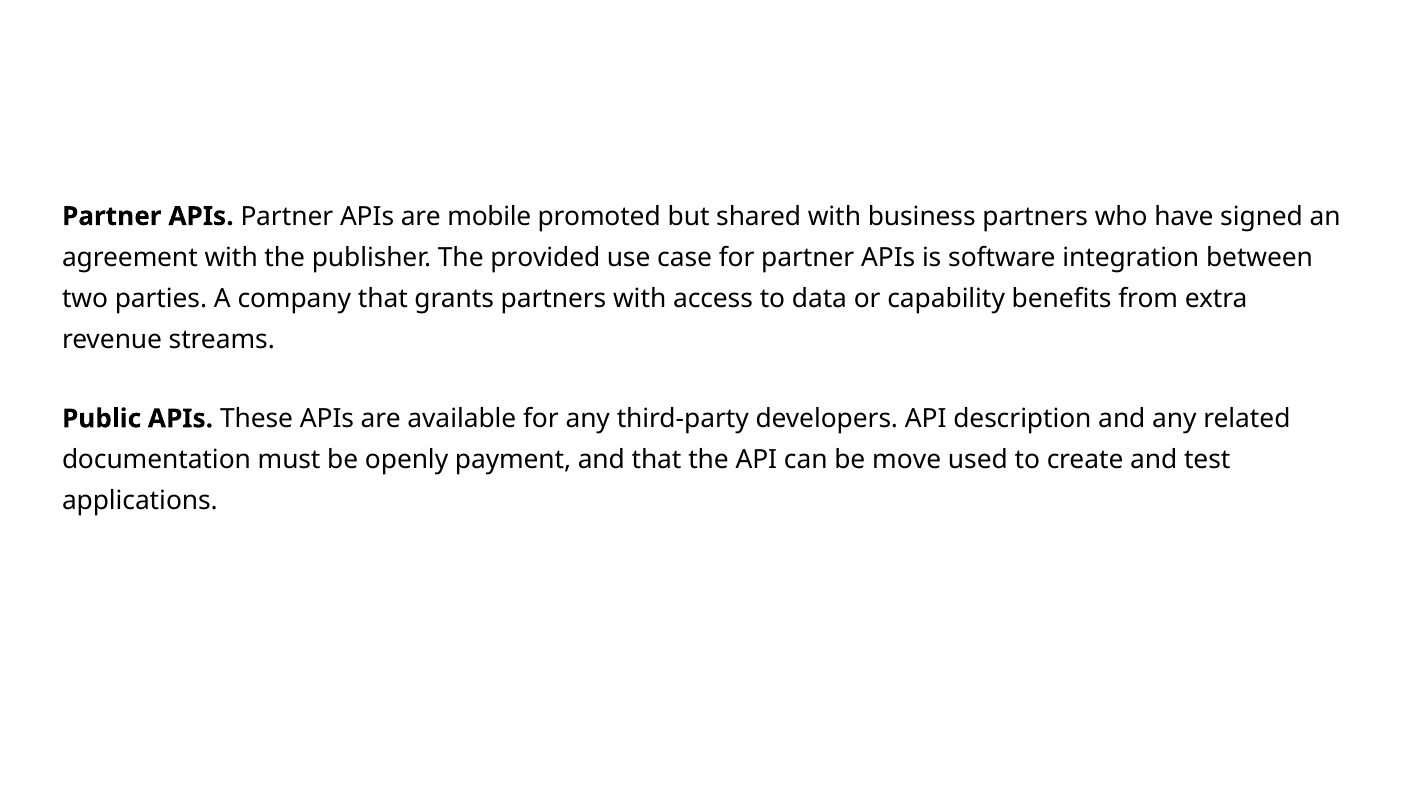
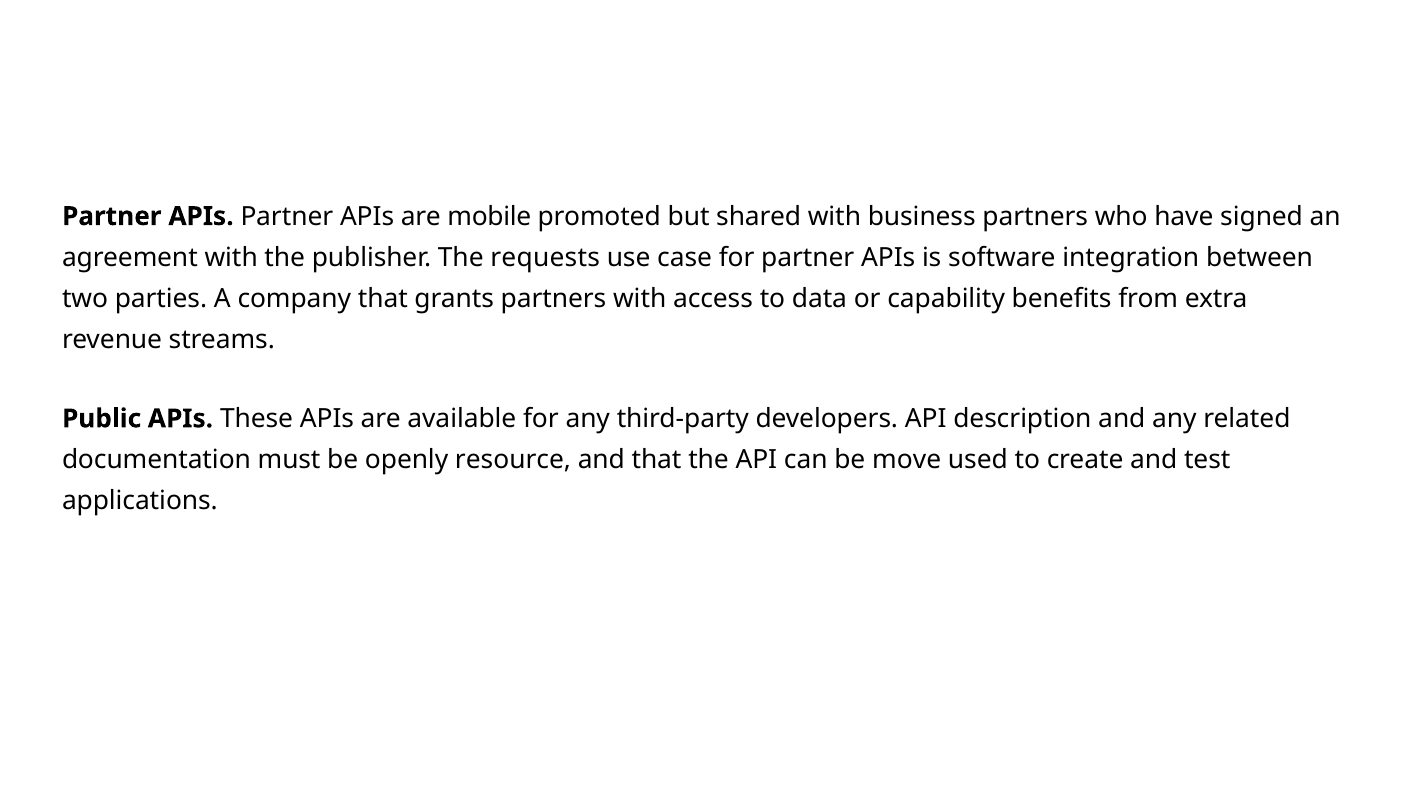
provided: provided -> requests
payment: payment -> resource
